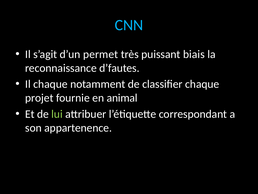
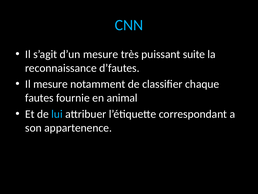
d’un permet: permet -> mesure
biais: biais -> suite
Il chaque: chaque -> mesure
projet: projet -> fautes
lui colour: light green -> light blue
